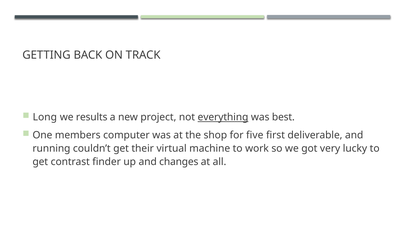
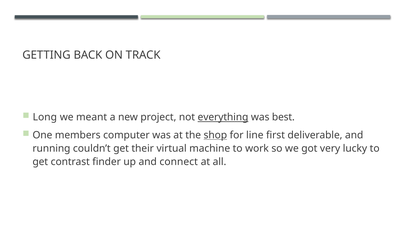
results: results -> meant
shop underline: none -> present
five: five -> line
changes: changes -> connect
